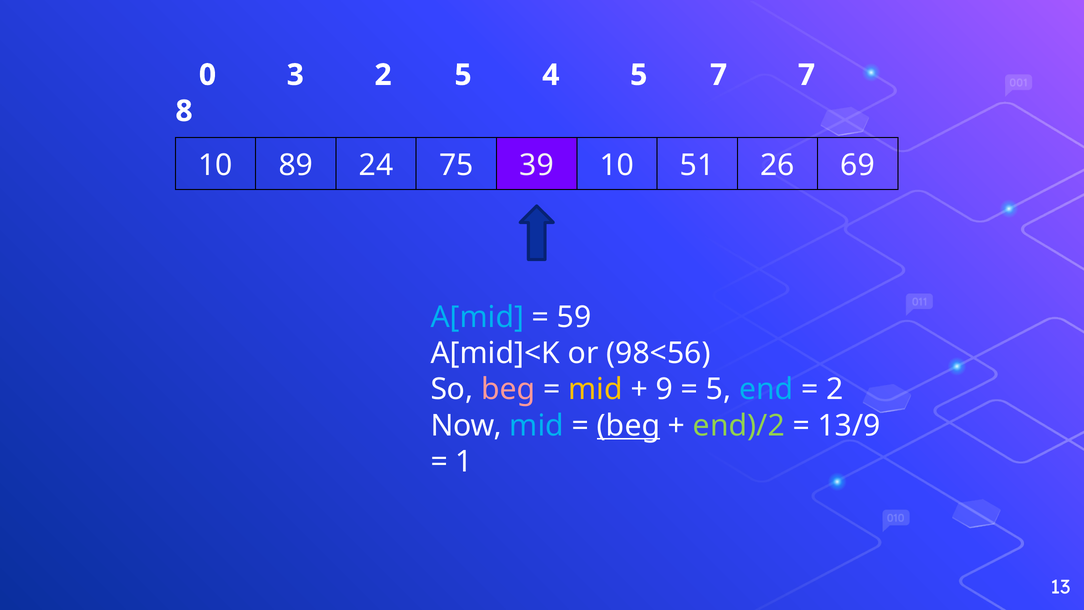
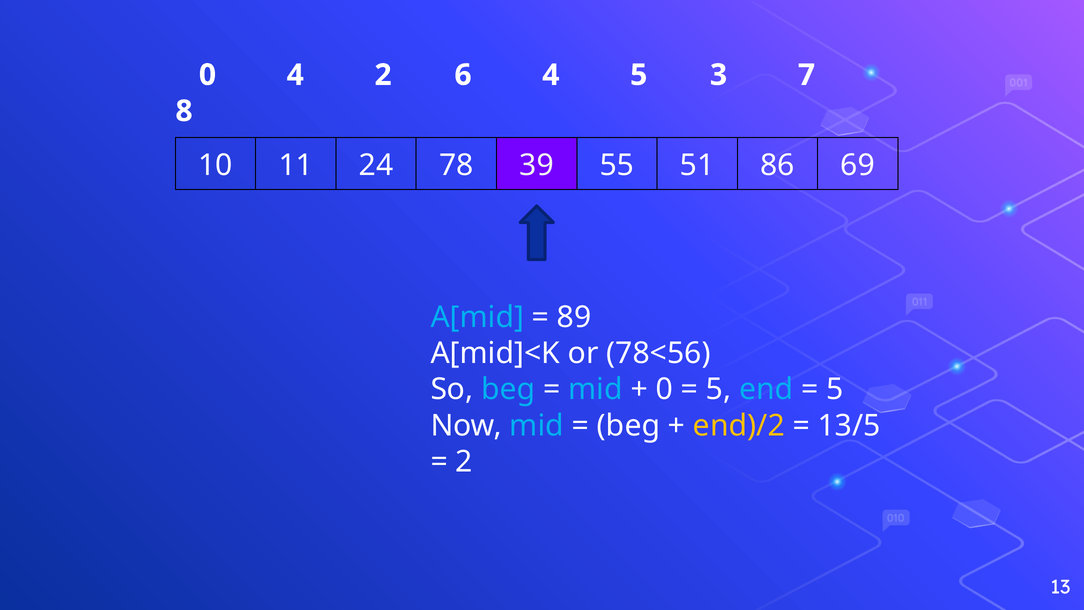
0 3: 3 -> 4
2 5: 5 -> 6
5 7: 7 -> 3
89: 89 -> 11
75: 75 -> 78
39 10: 10 -> 55
26: 26 -> 86
59: 59 -> 89
98<56: 98<56 -> 78<56
beg at (508, 389) colour: pink -> light blue
mid at (595, 389) colour: yellow -> light blue
9 at (664, 389): 9 -> 0
2 at (835, 389): 2 -> 5
beg at (629, 426) underline: present -> none
end)/2 colour: light green -> yellow
13/9: 13/9 -> 13/5
1 at (464, 462): 1 -> 2
